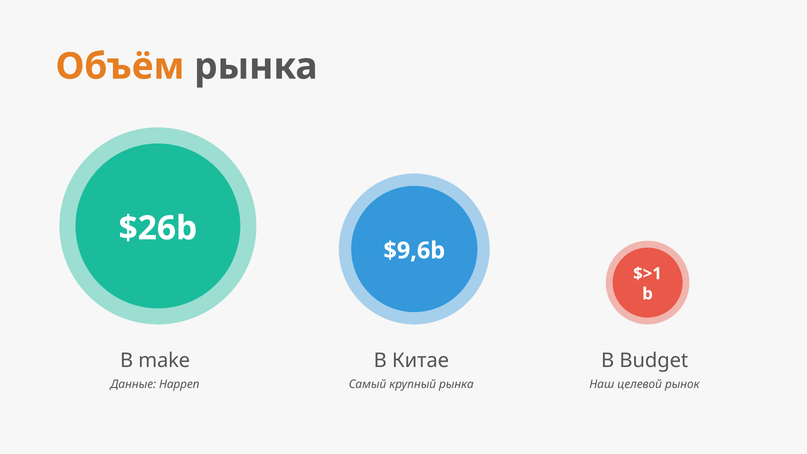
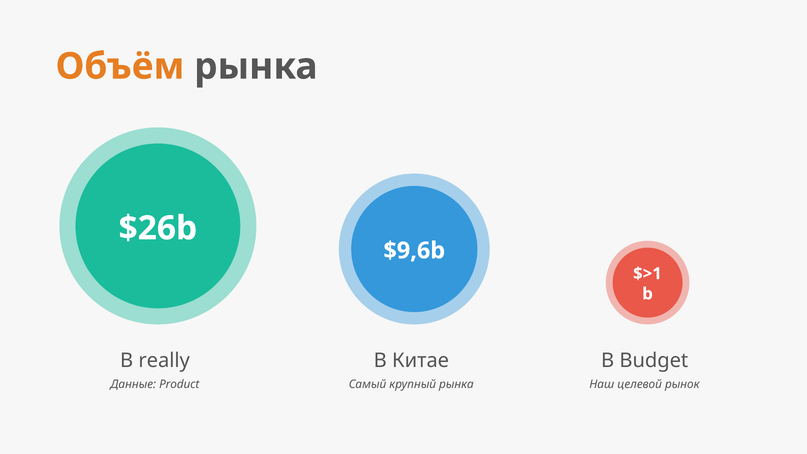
make: make -> really
Happen: Happen -> Product
